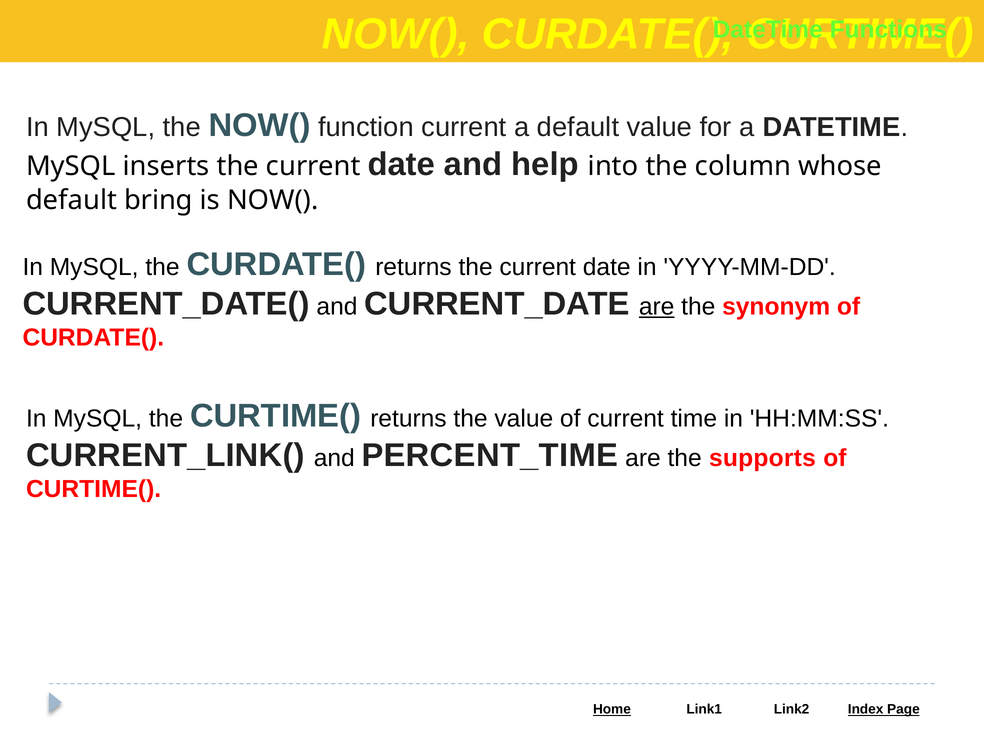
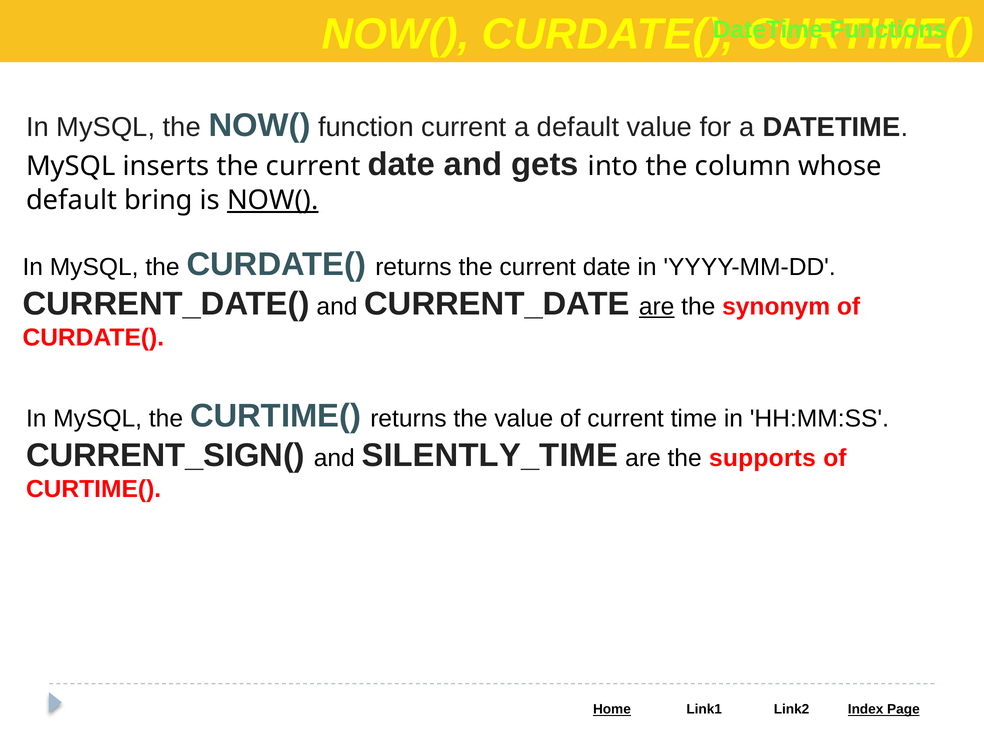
help: help -> gets
NOW( at (273, 200) underline: none -> present
CURRENT_LINK(: CURRENT_LINK( -> CURRENT_SIGN(
PERCENT_TIME: PERCENT_TIME -> SILENTLY_TIME
